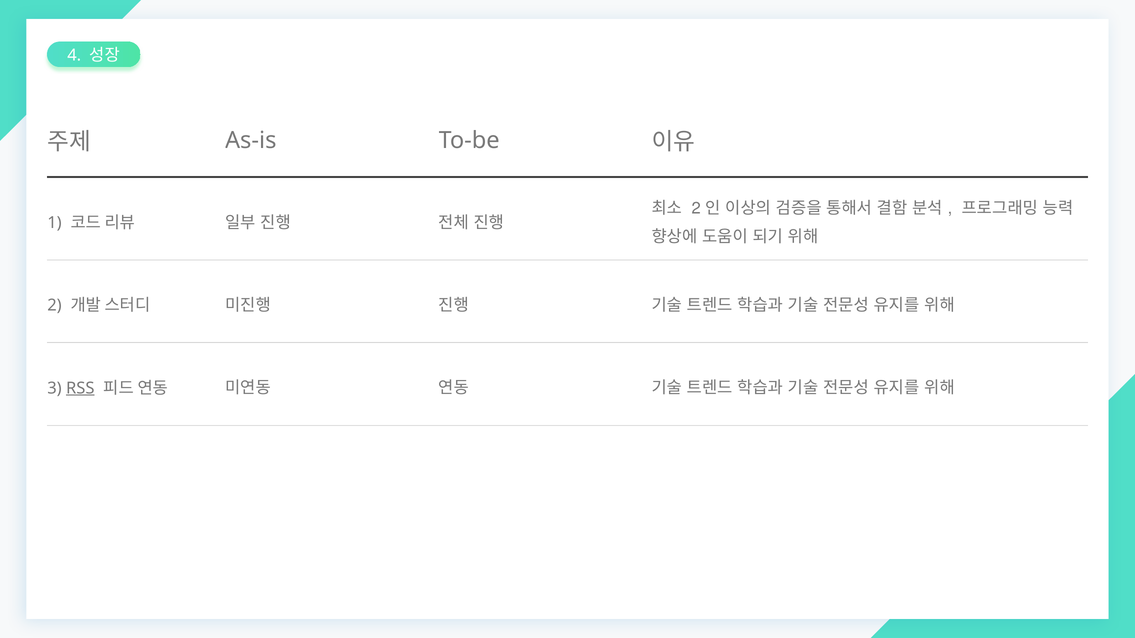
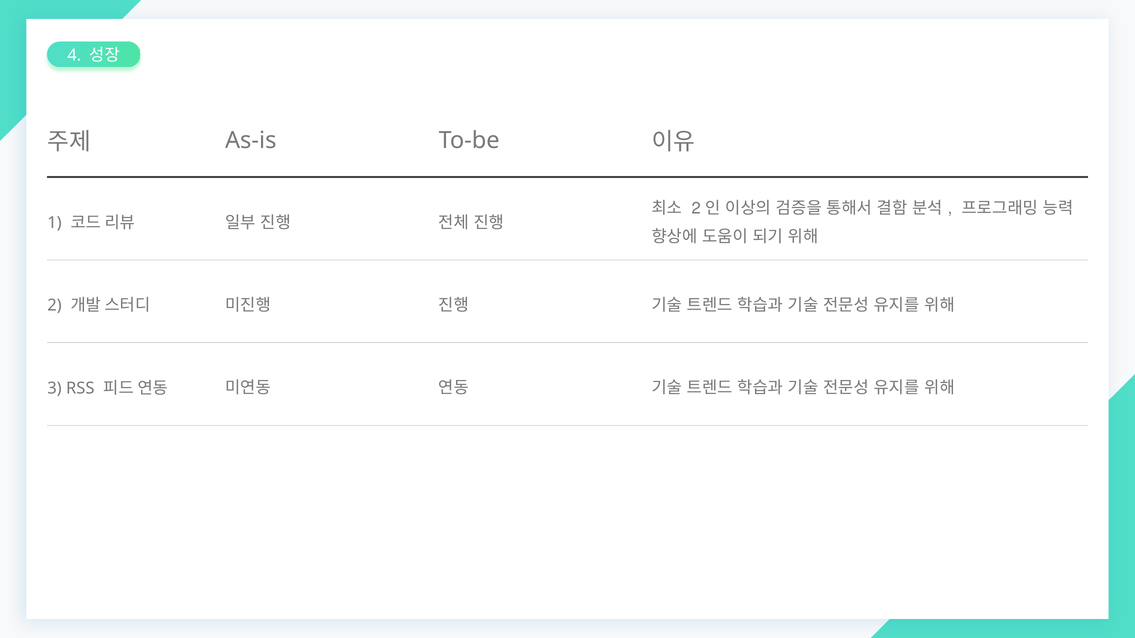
RSS underline: present -> none
